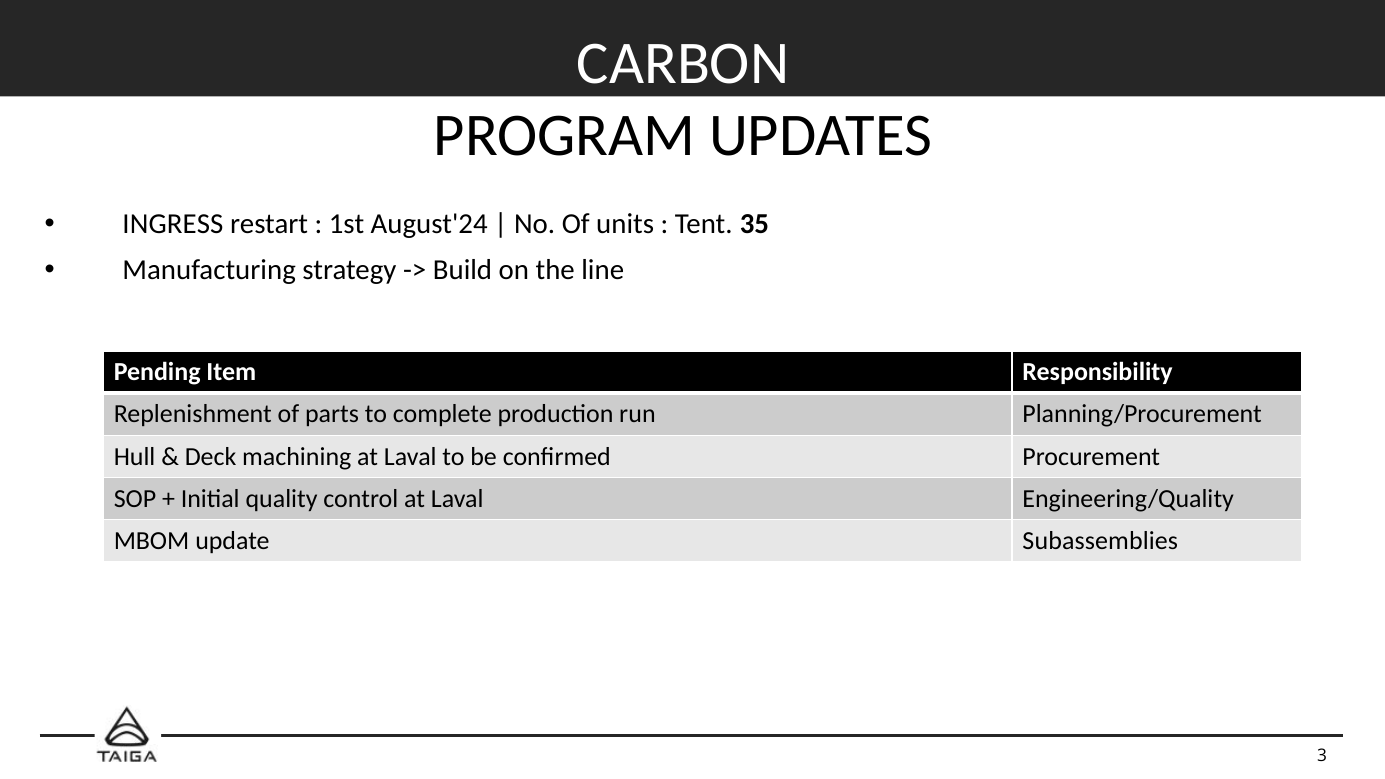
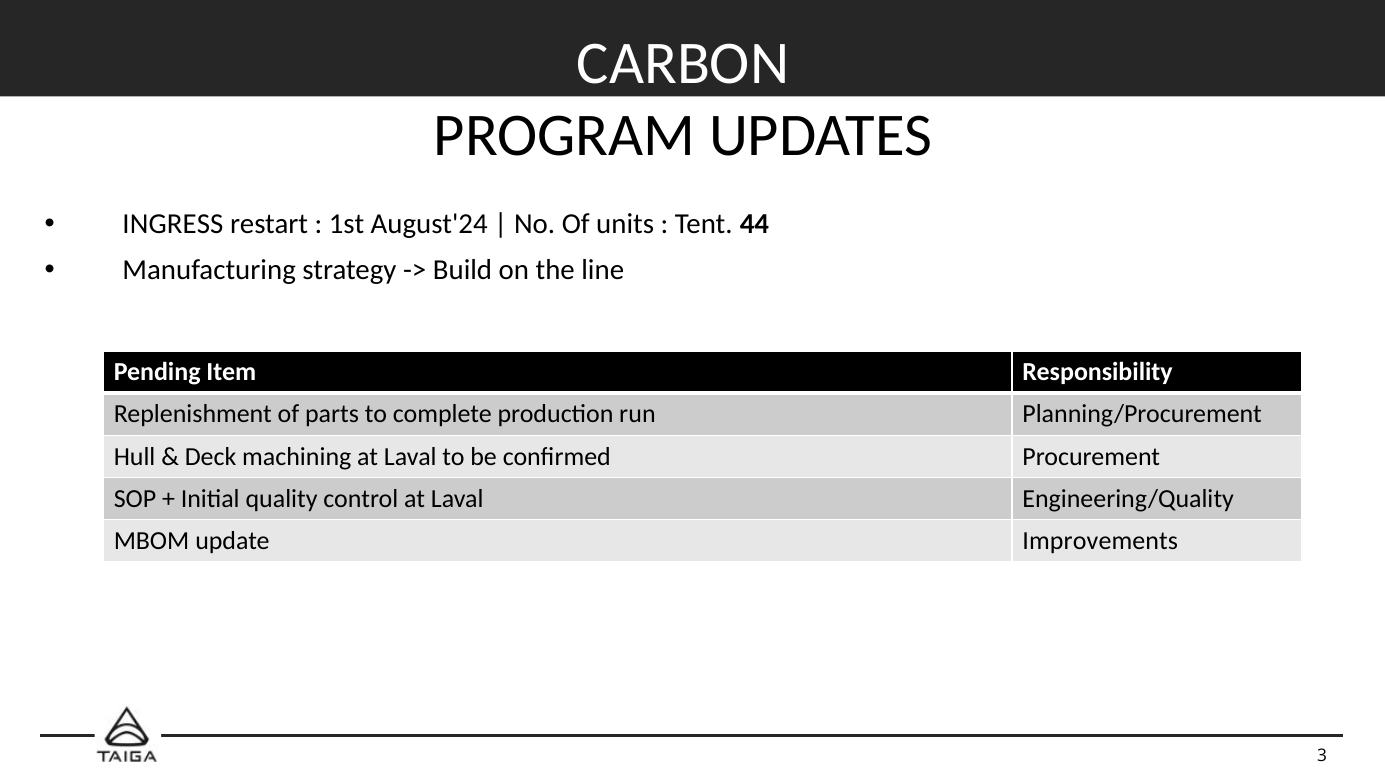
35: 35 -> 44
Subassemblies: Subassemblies -> Improvements
